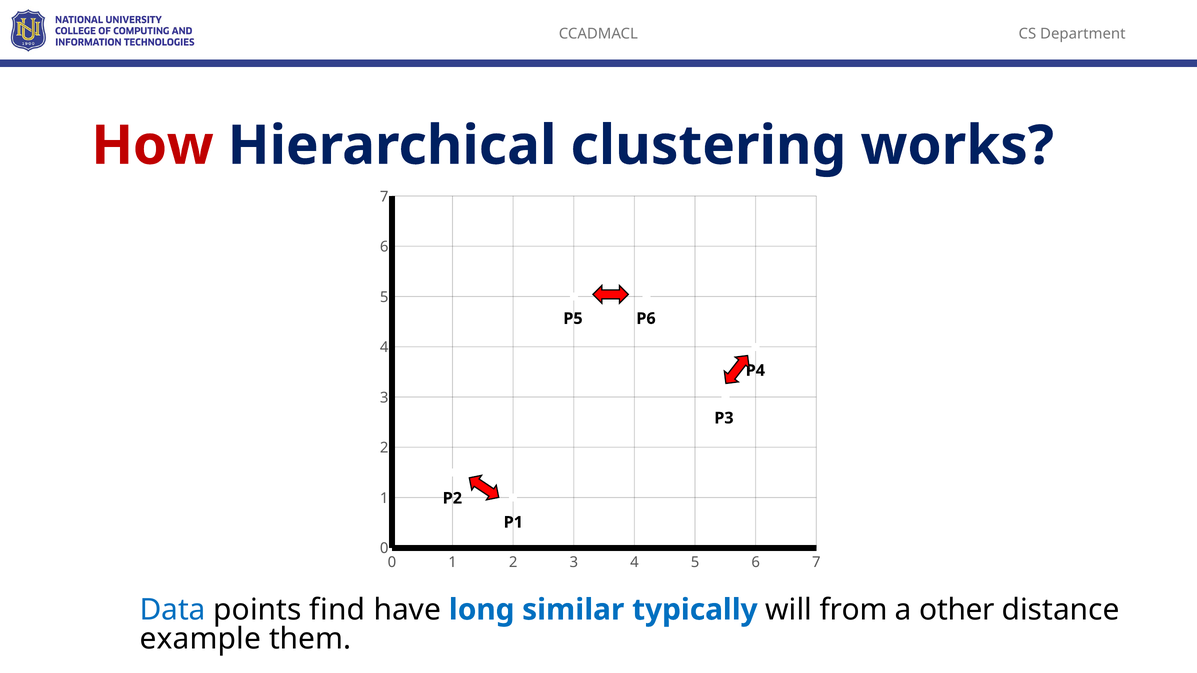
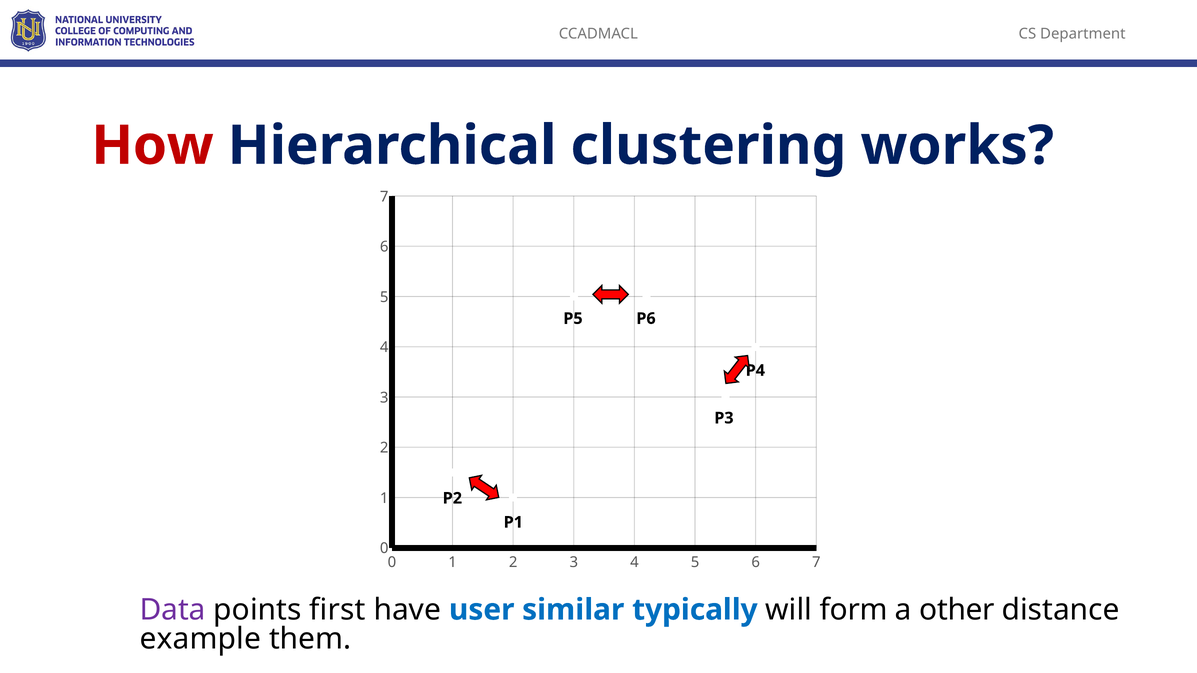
Data colour: blue -> purple
find: find -> first
long: long -> user
from: from -> form
